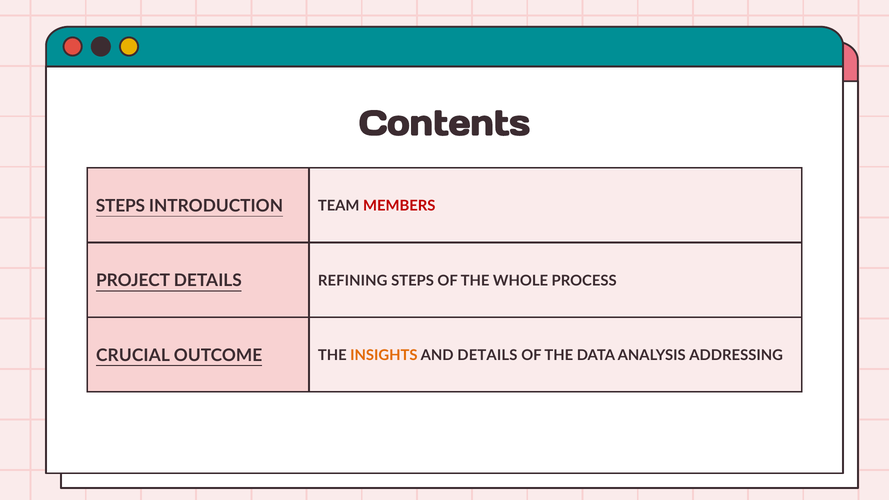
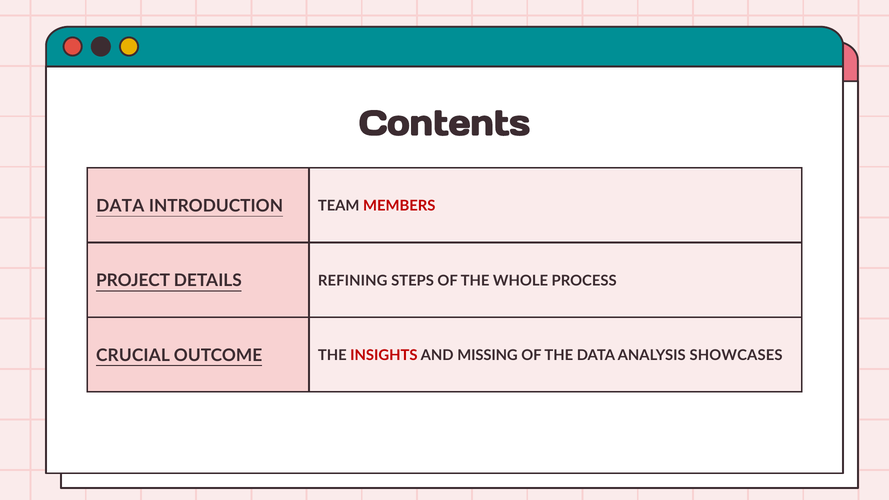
STEPS at (120, 206): STEPS -> DATA
INSIGHTS colour: orange -> red
AND DETAILS: DETAILS -> MISSING
ADDRESSING: ADDRESSING -> SHOWCASES
